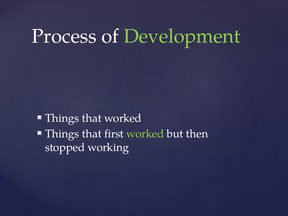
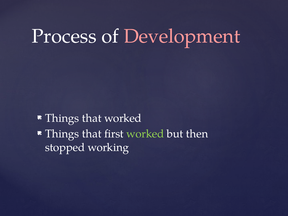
Development colour: light green -> pink
